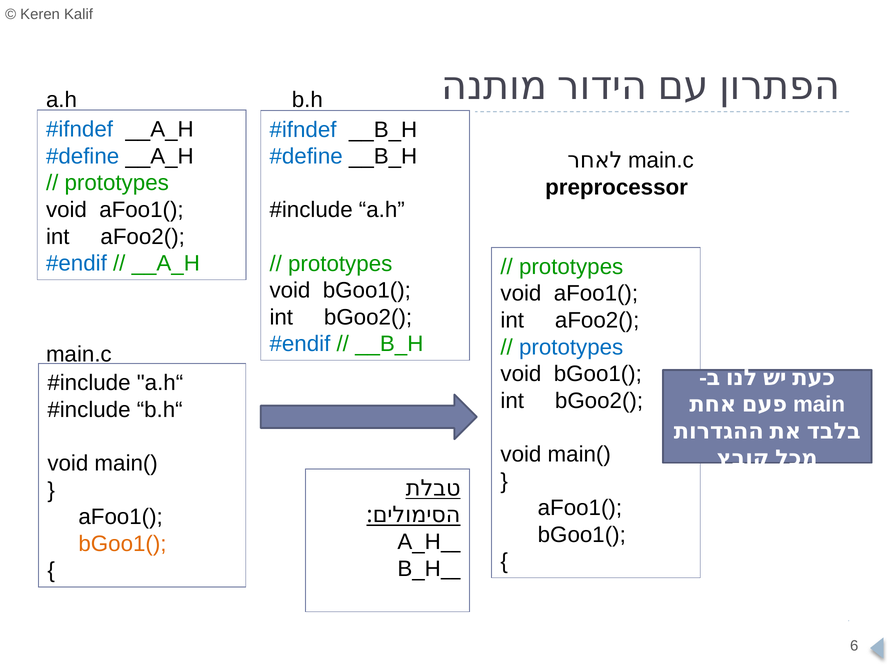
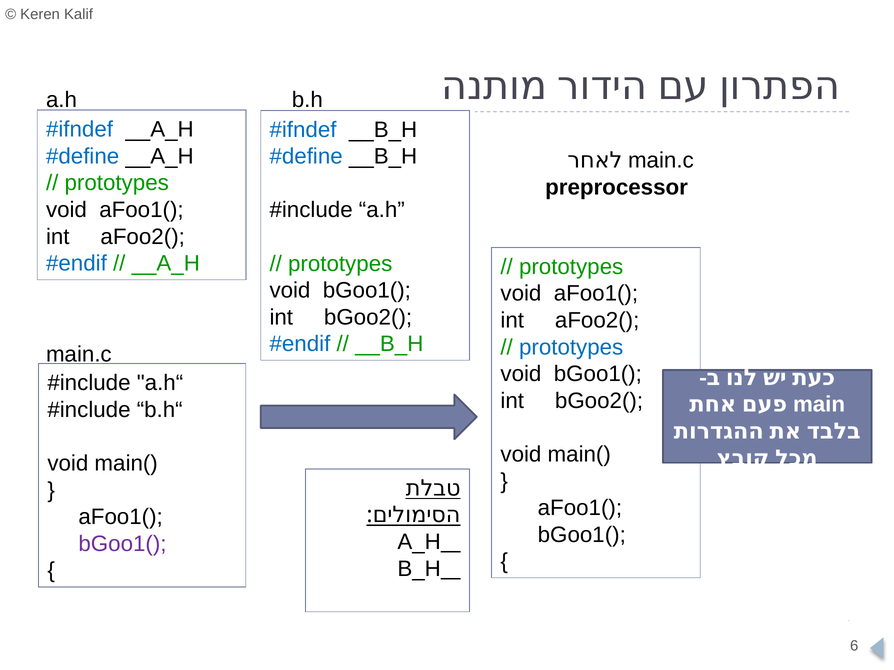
bGoo1( at (122, 544) colour: orange -> purple
